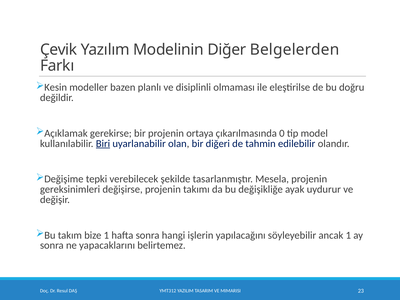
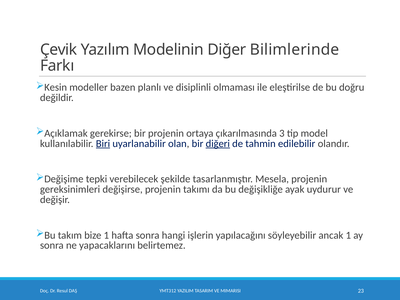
Belgelerden: Belgelerden -> Bilimlerinde
0: 0 -> 3
diğeri underline: none -> present
